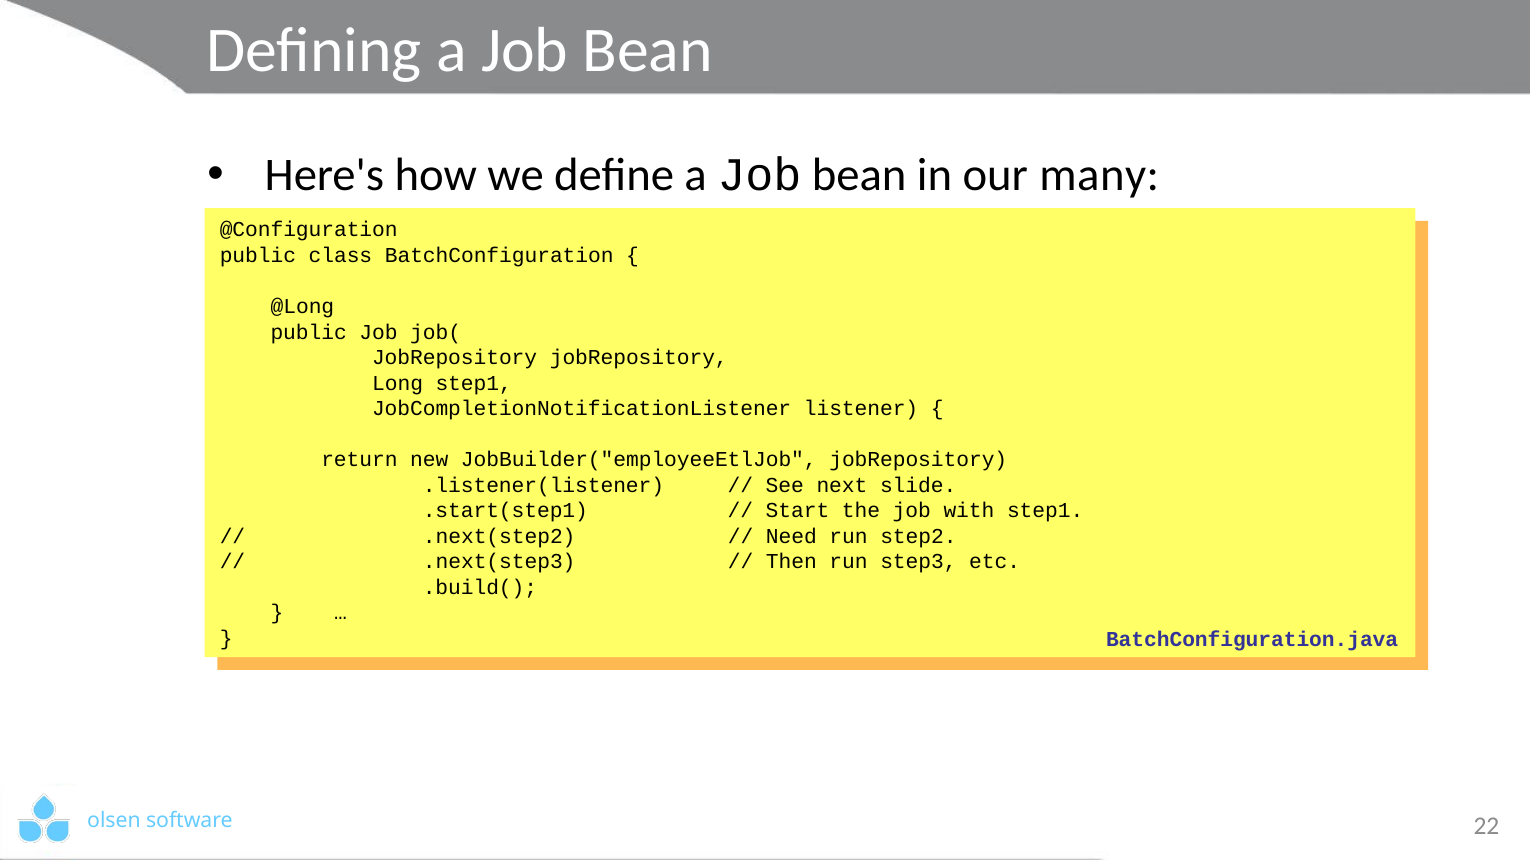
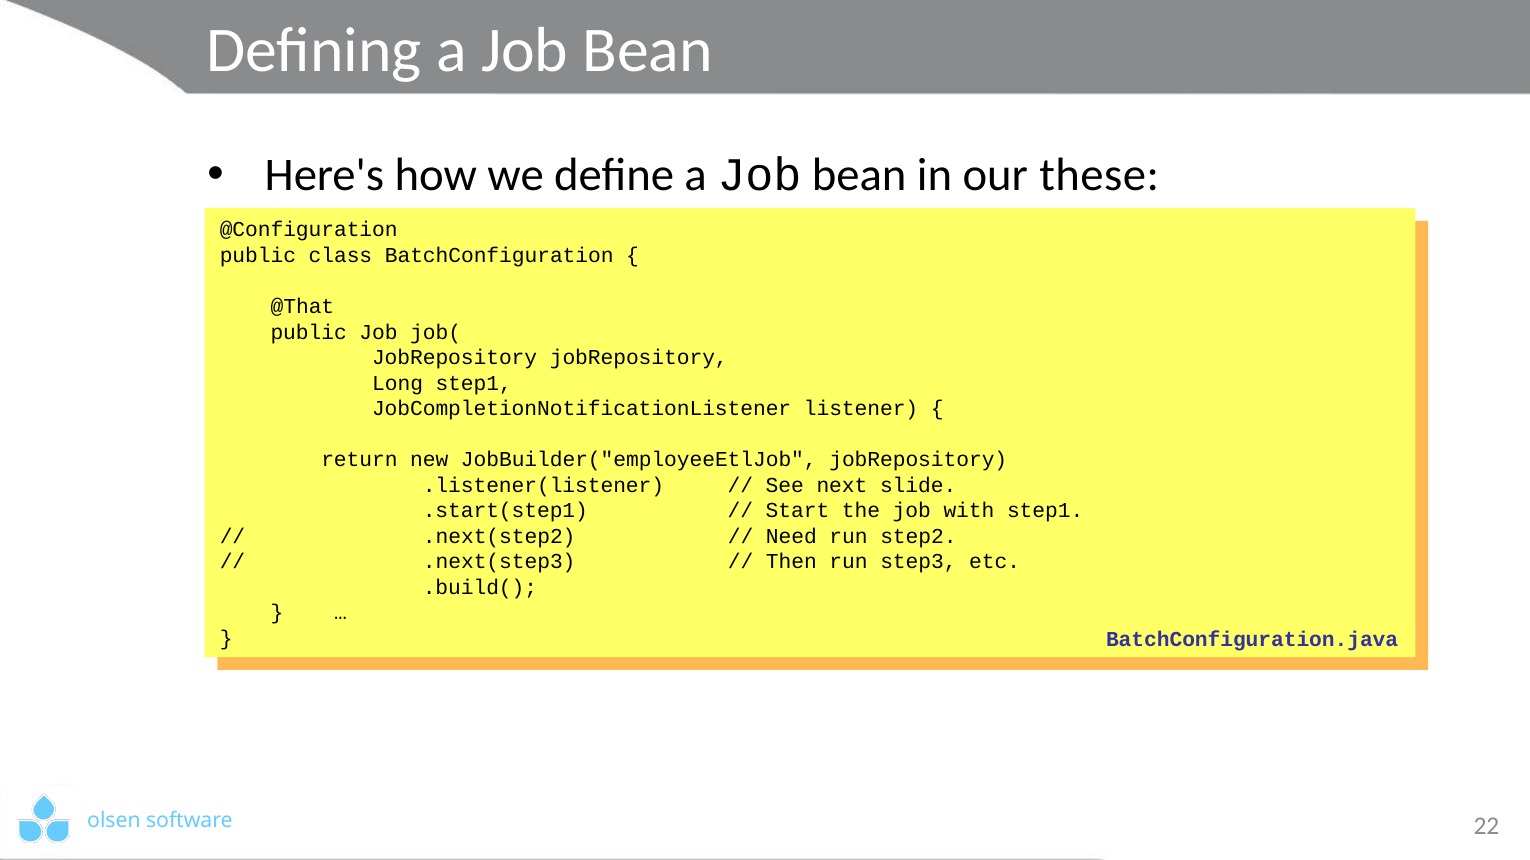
many: many -> these
@Long: @Long -> @That
